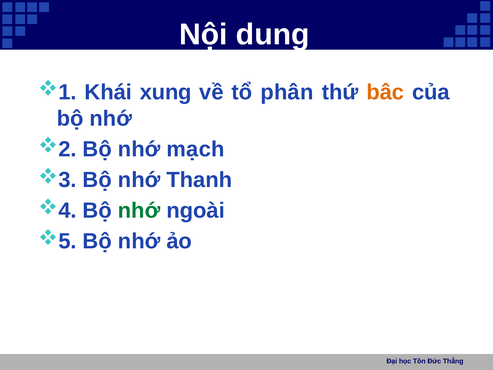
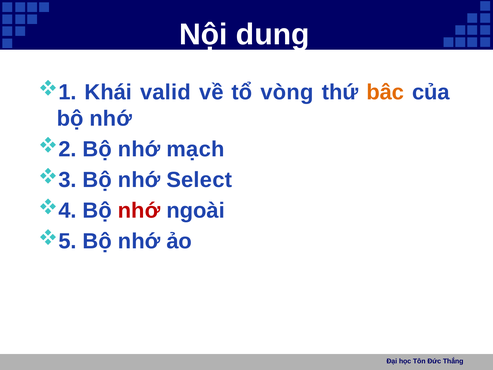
xung: xung -> valid
phân: phân -> vòng
Thanh: Thanh -> Select
nhớ at (139, 211) colour: green -> red
